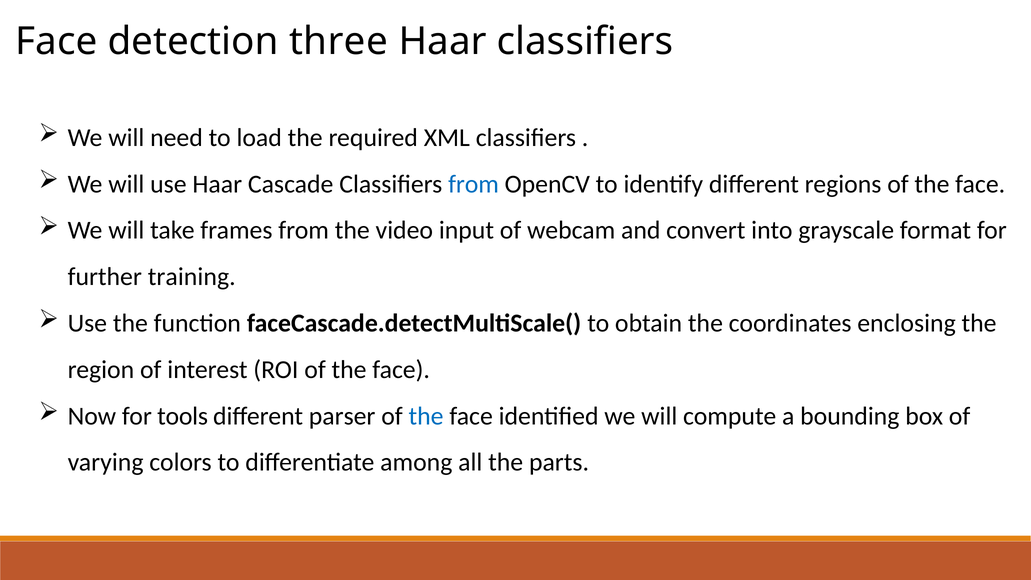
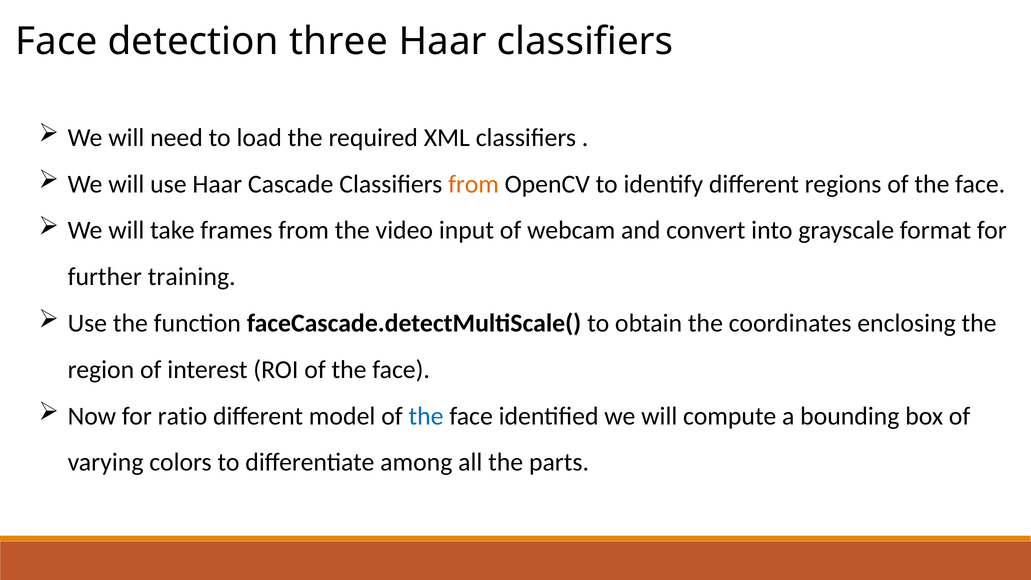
from at (474, 184) colour: blue -> orange
tools: tools -> ratio
parser: parser -> model
